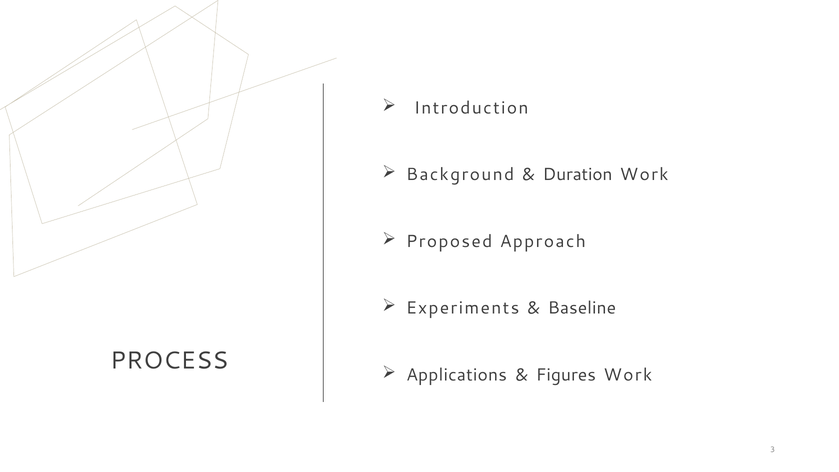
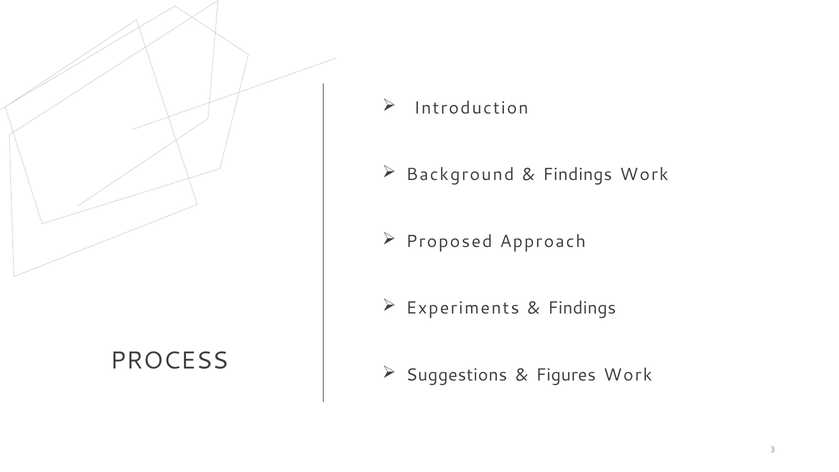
Duration at (578, 175): Duration -> Findings
Baseline at (582, 308): Baseline -> Findings
Applications: Applications -> Suggestions
